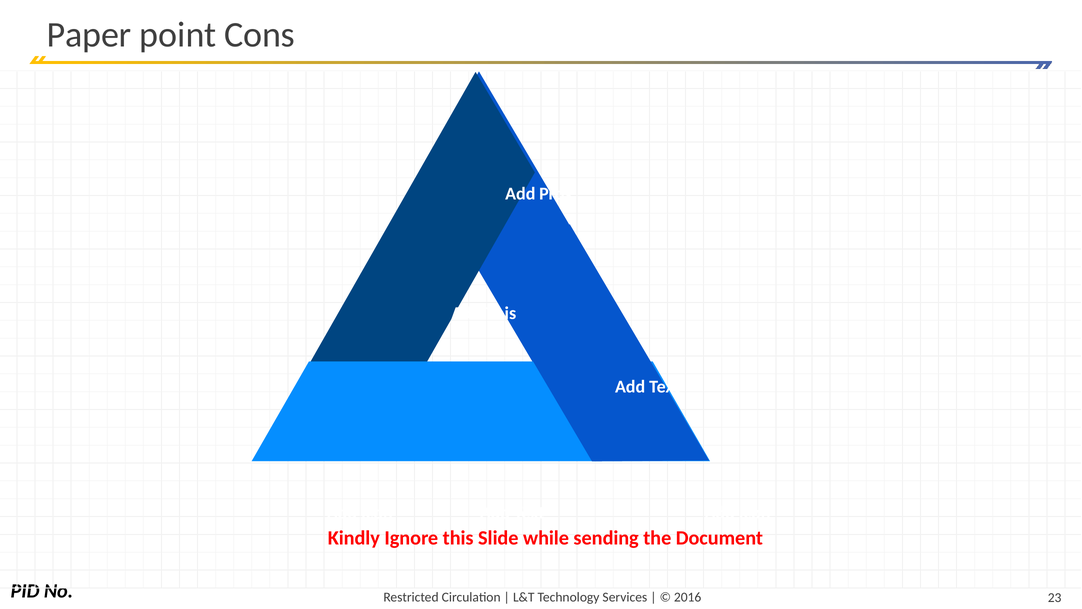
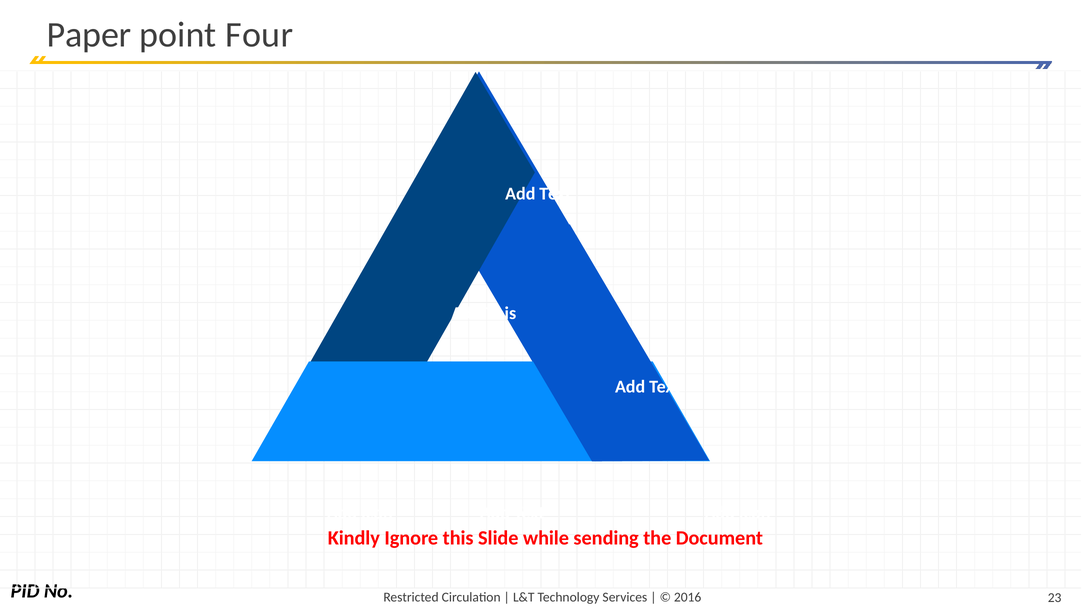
Cons: Cons -> Four
Pros at (555, 194): Pros -> Text
